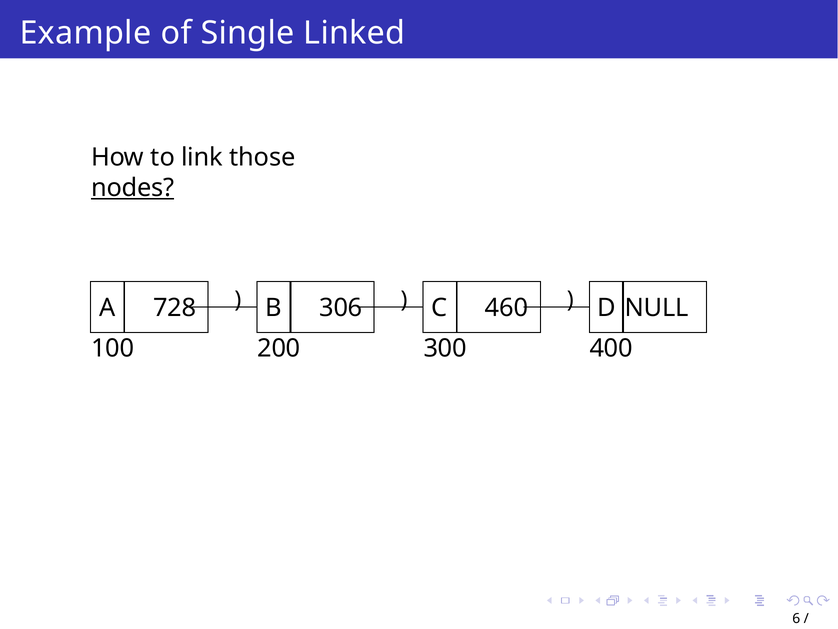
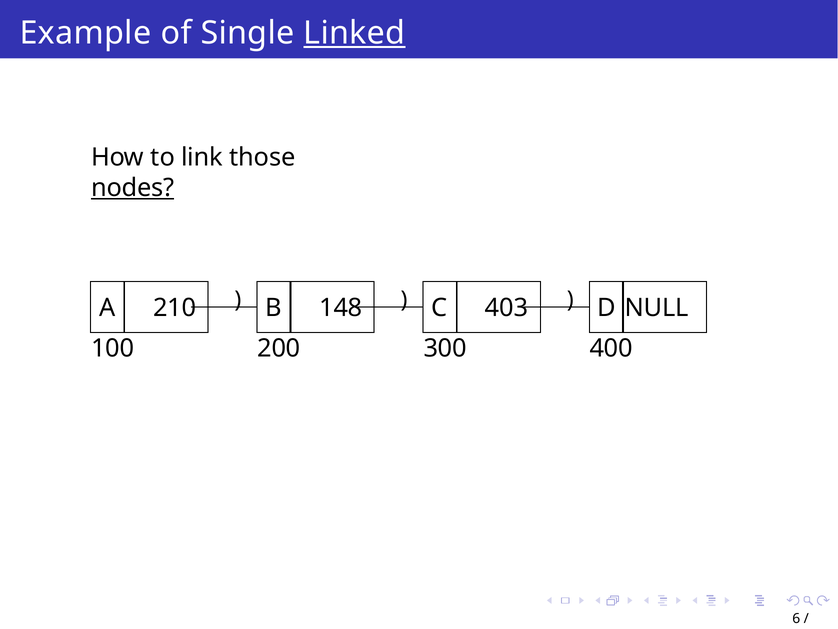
Linked underline: none -> present
306: 306 -> 148
460: 460 -> 403
728: 728 -> 210
